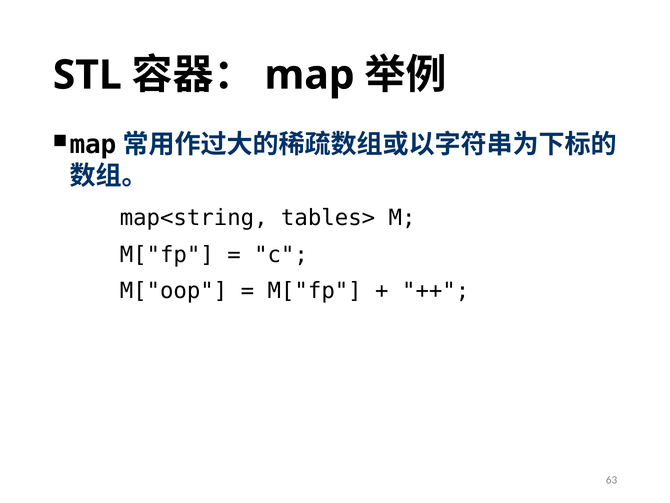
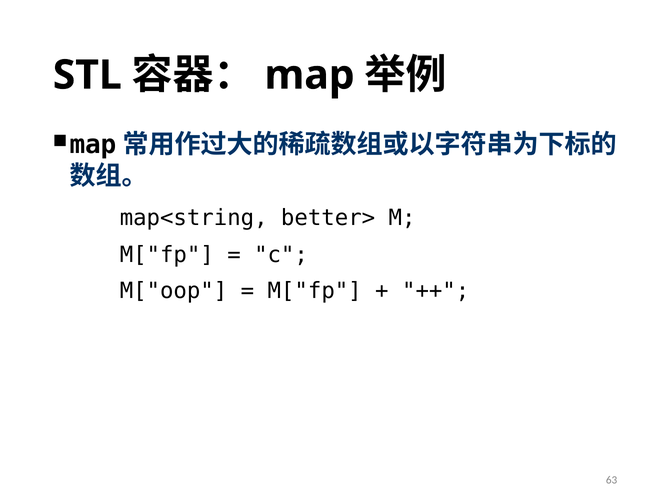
tables>: tables> -> better>
